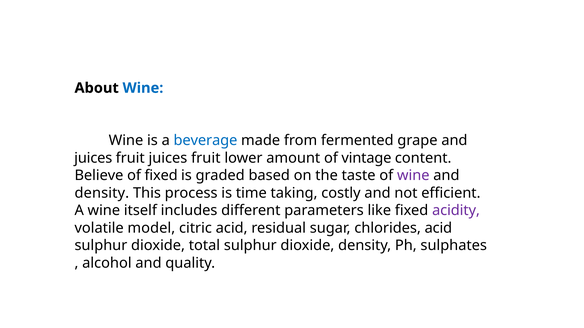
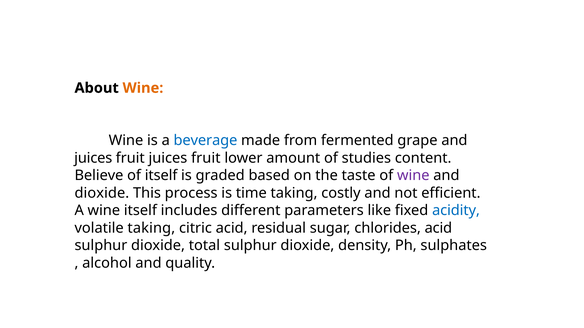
Wine at (143, 88) colour: blue -> orange
vintage: vintage -> studies
of fixed: fixed -> itself
density at (102, 193): density -> dioxide
acidity colour: purple -> blue
volatile model: model -> taking
